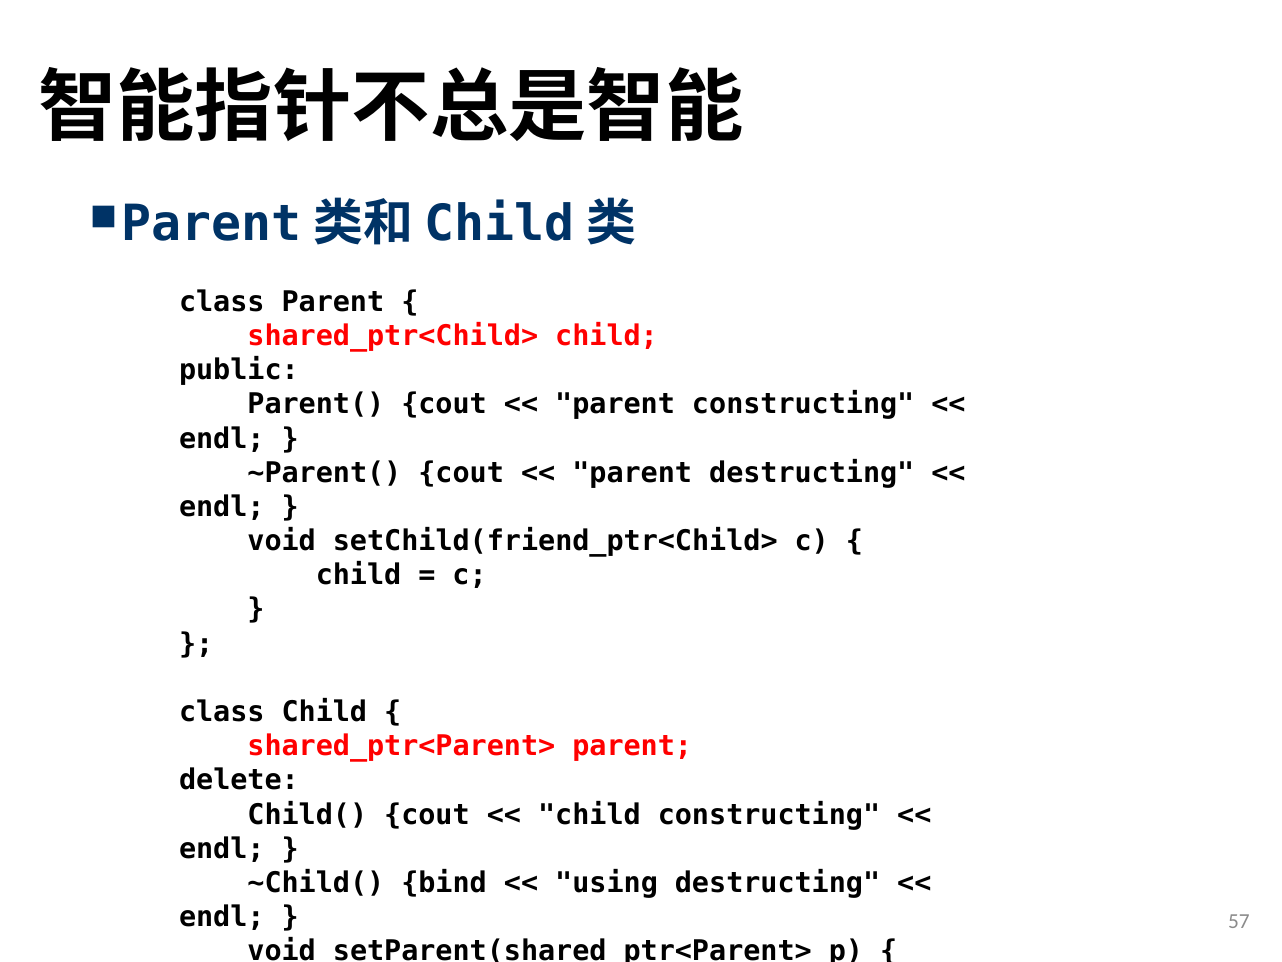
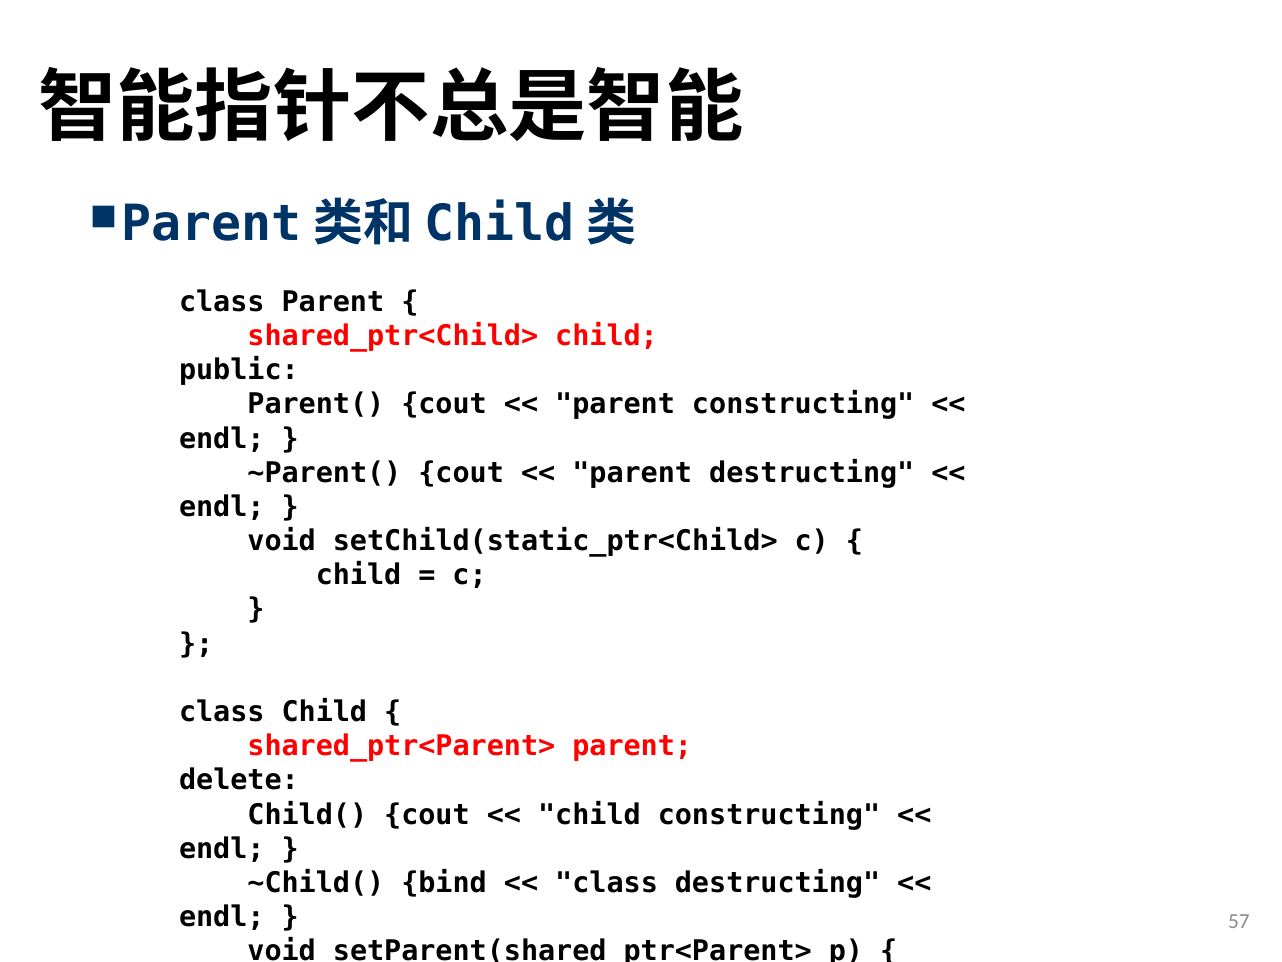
setChild(friend_ptr<Child>: setChild(friend_ptr<Child> -> setChild(static_ptr<Child>
using at (607, 883): using -> class
